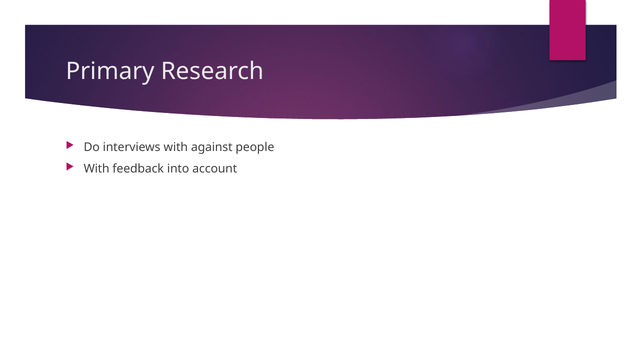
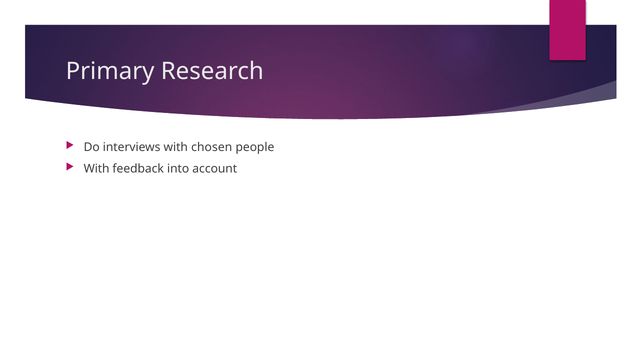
against: against -> chosen
